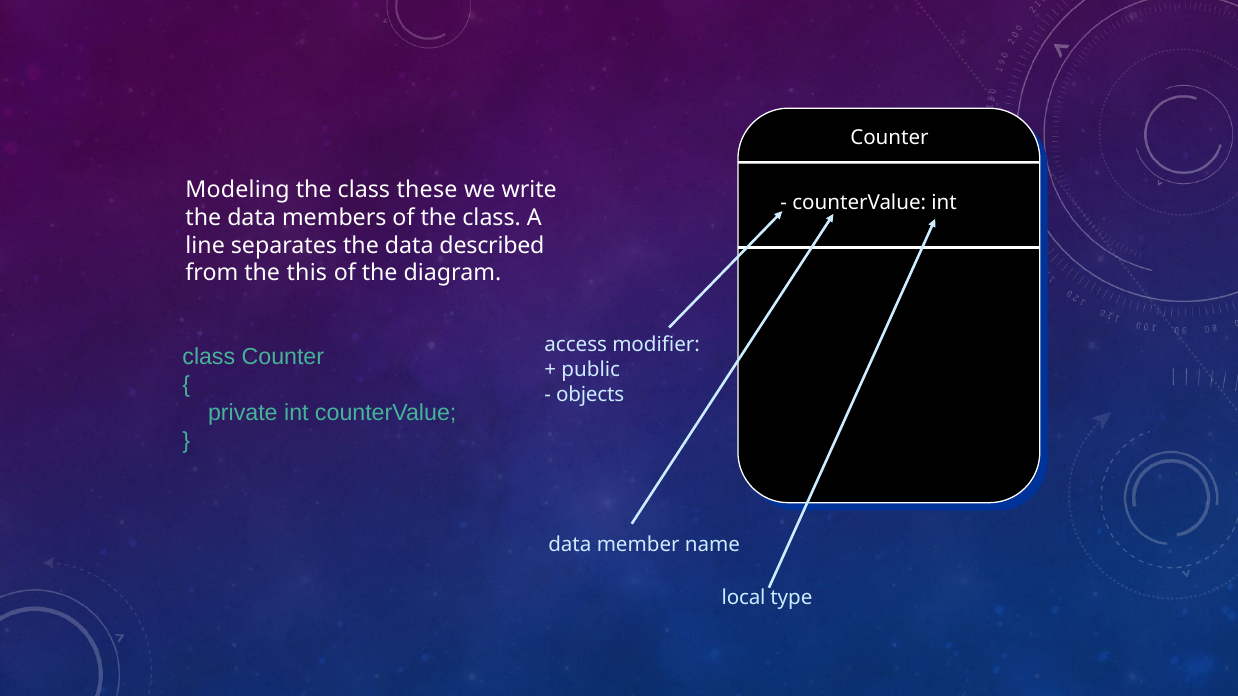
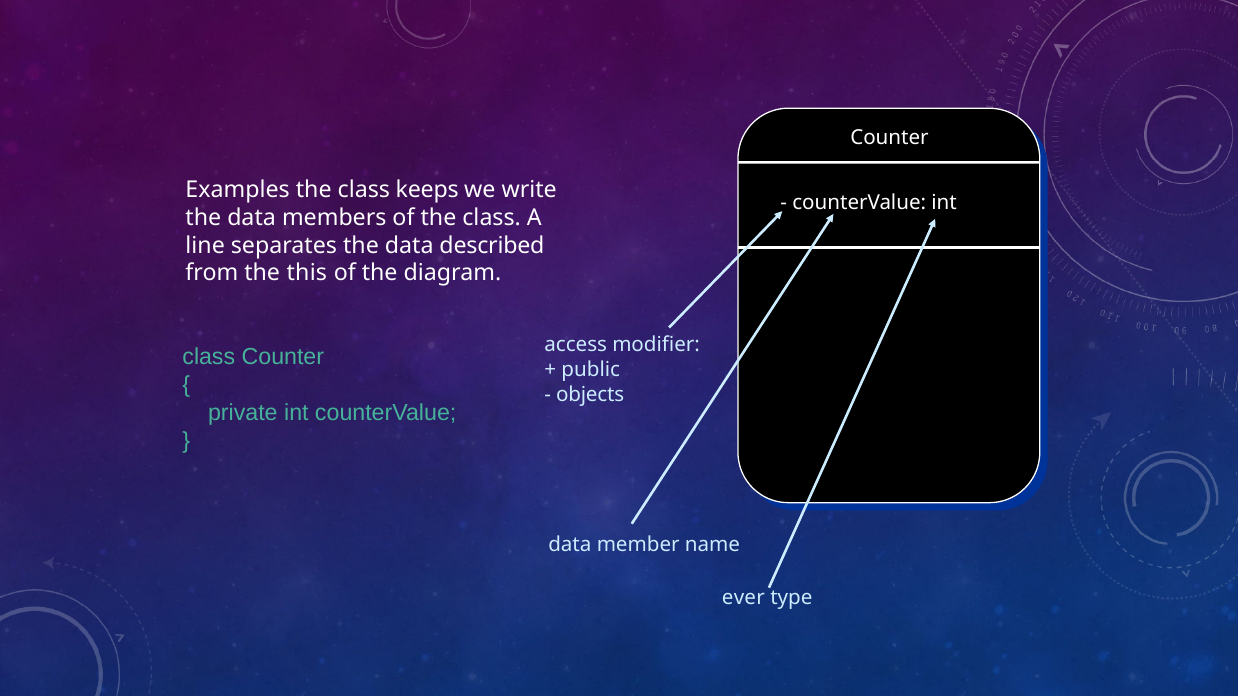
Modeling: Modeling -> Examples
these: these -> keeps
local: local -> ever
